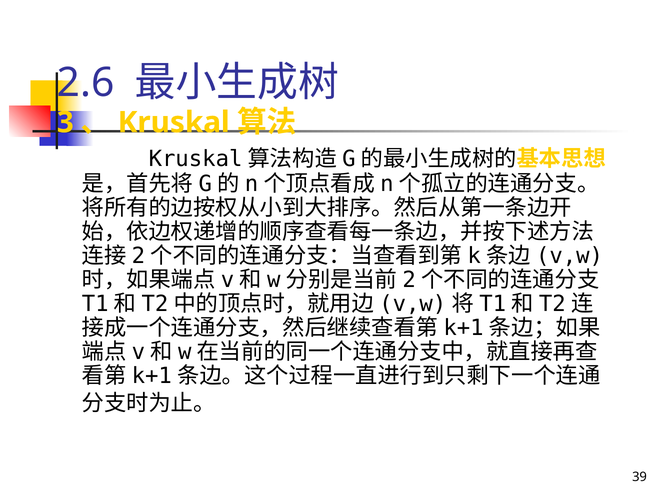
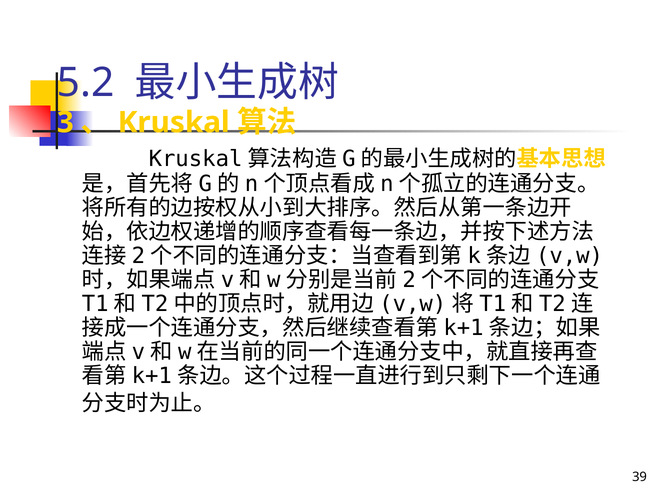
2.6: 2.6 -> 5.2
